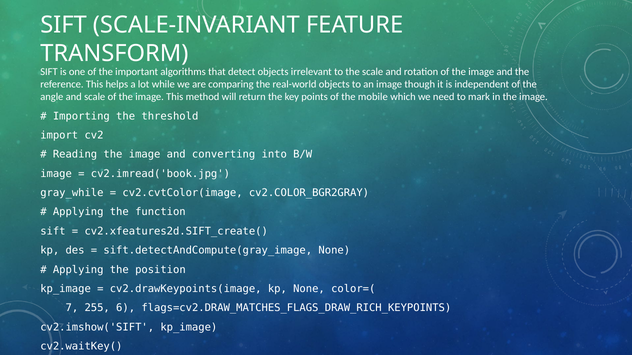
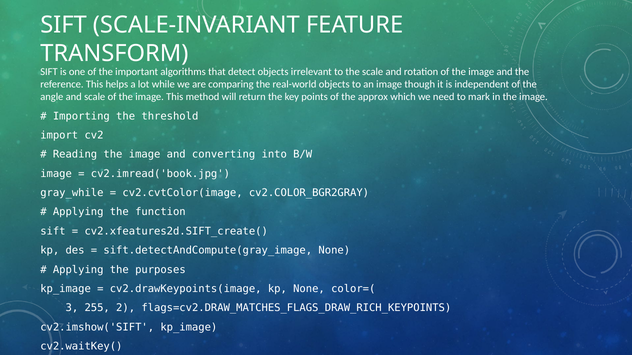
mobile: mobile -> approx
position: position -> purposes
7: 7 -> 3
6: 6 -> 2
